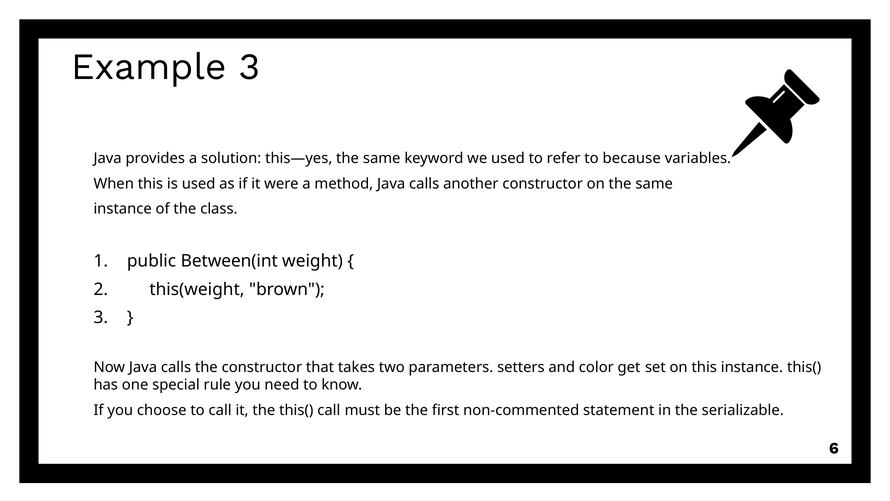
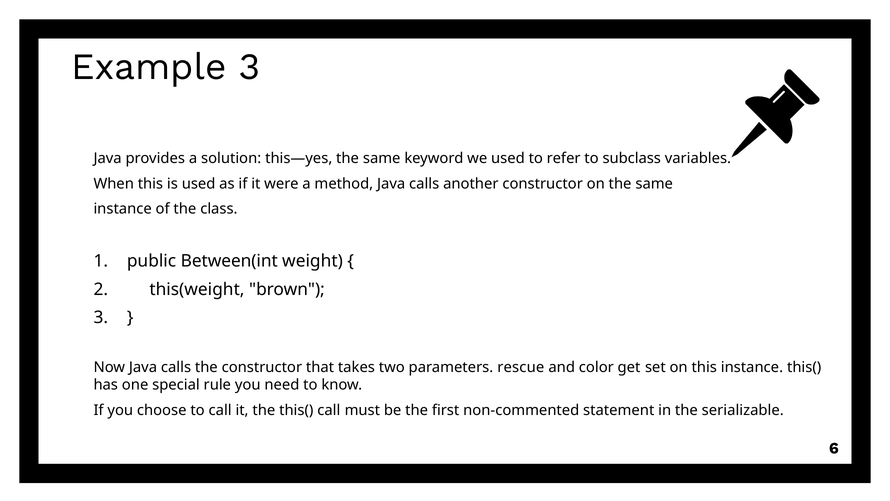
because: because -> subclass
setters: setters -> rescue
